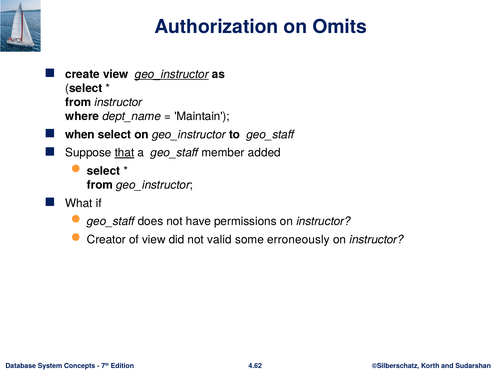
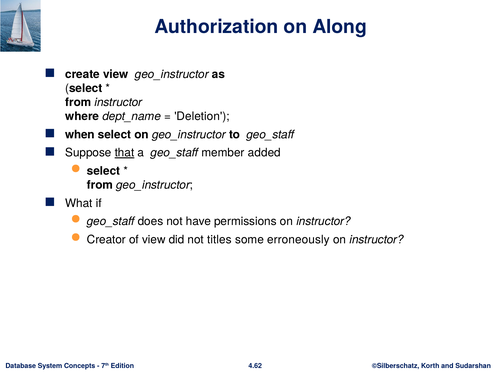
Omits: Omits -> Along
geo_instructor at (172, 74) underline: present -> none
Maintain: Maintain -> Deletion
valid: valid -> titles
